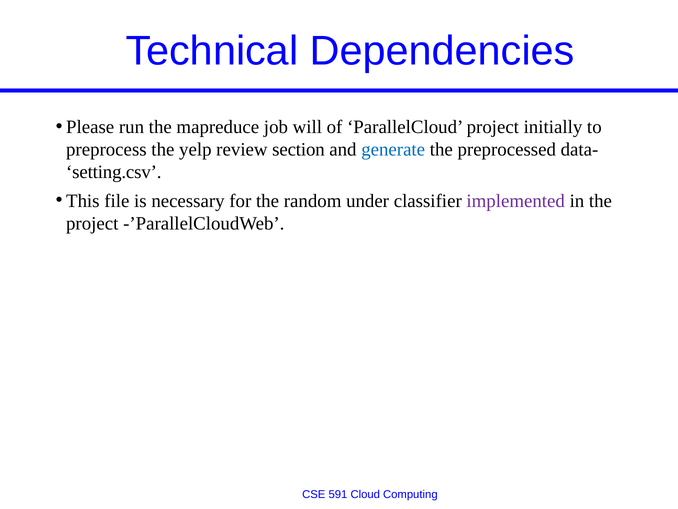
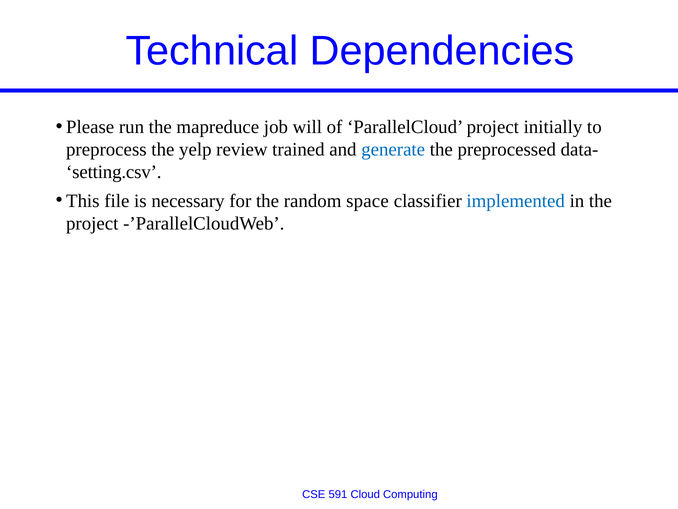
section: section -> trained
under: under -> space
implemented colour: purple -> blue
